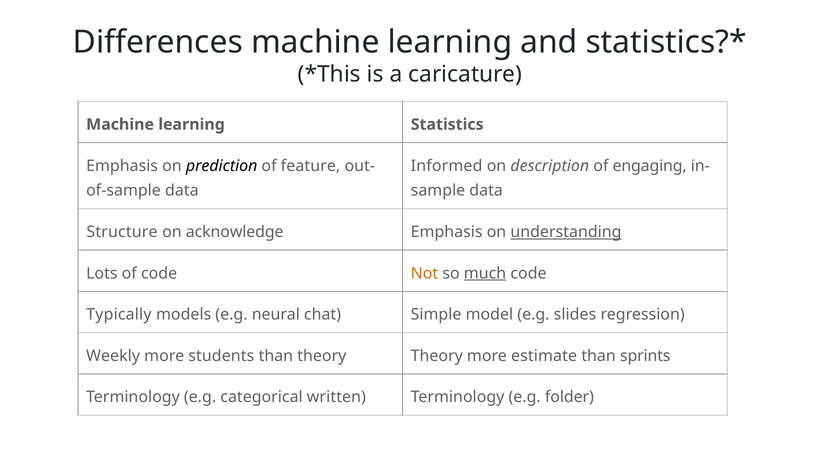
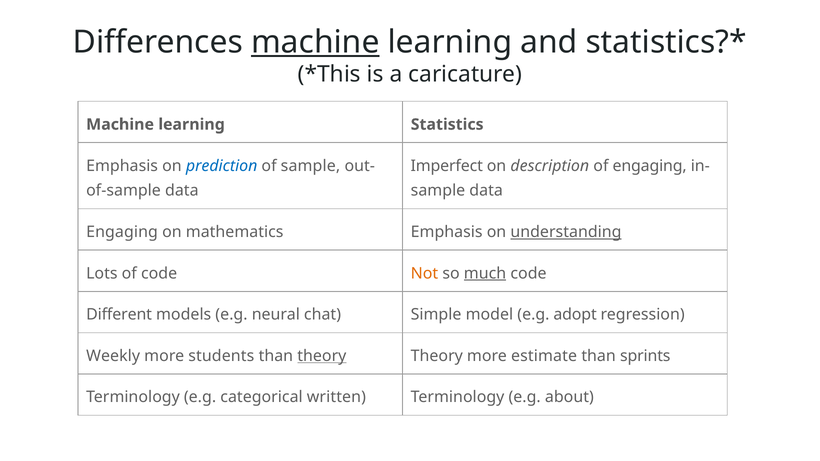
machine at (315, 42) underline: none -> present
prediction colour: black -> blue
of feature: feature -> sample
Informed: Informed -> Imperfect
Structure at (122, 232): Structure -> Engaging
acknowledge: acknowledge -> mathematics
Typically: Typically -> Different
slides: slides -> adopt
theory at (322, 356) underline: none -> present
folder: folder -> about
